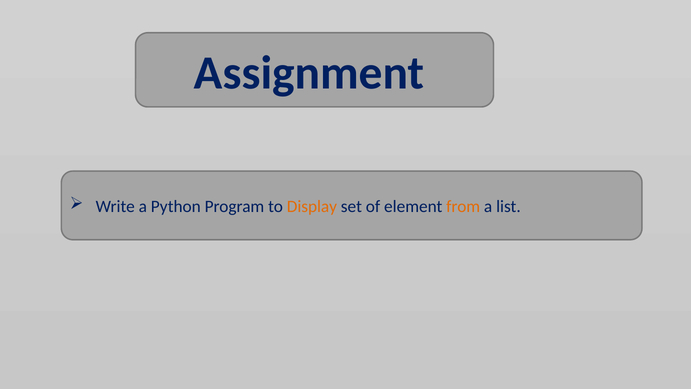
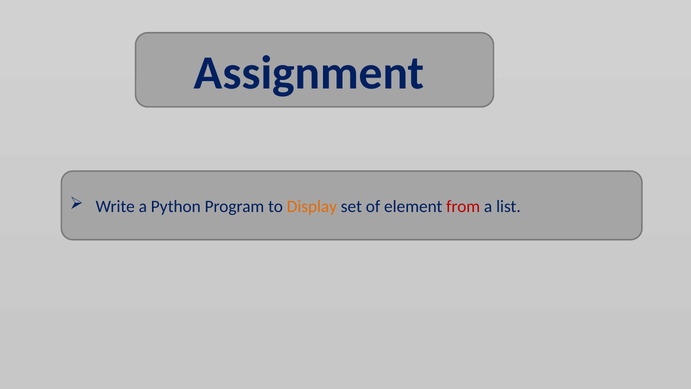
from colour: orange -> red
